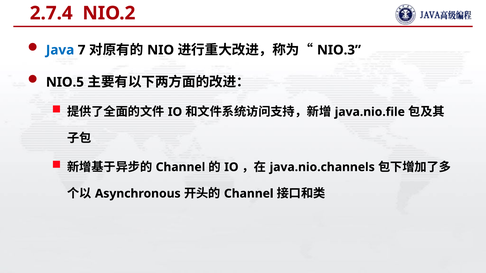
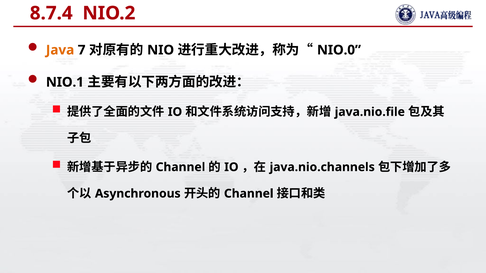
2.7.4: 2.7.4 -> 8.7.4
Java colour: blue -> orange
NIO.3: NIO.3 -> NIO.0
NIO.5: NIO.5 -> NIO.1
